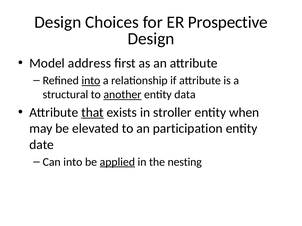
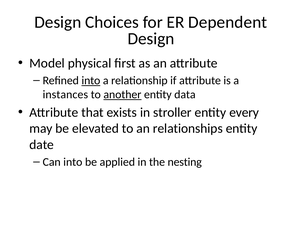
Prospective: Prospective -> Dependent
address: address -> physical
structural: structural -> instances
that underline: present -> none
when: when -> every
participation: participation -> relationships
applied underline: present -> none
